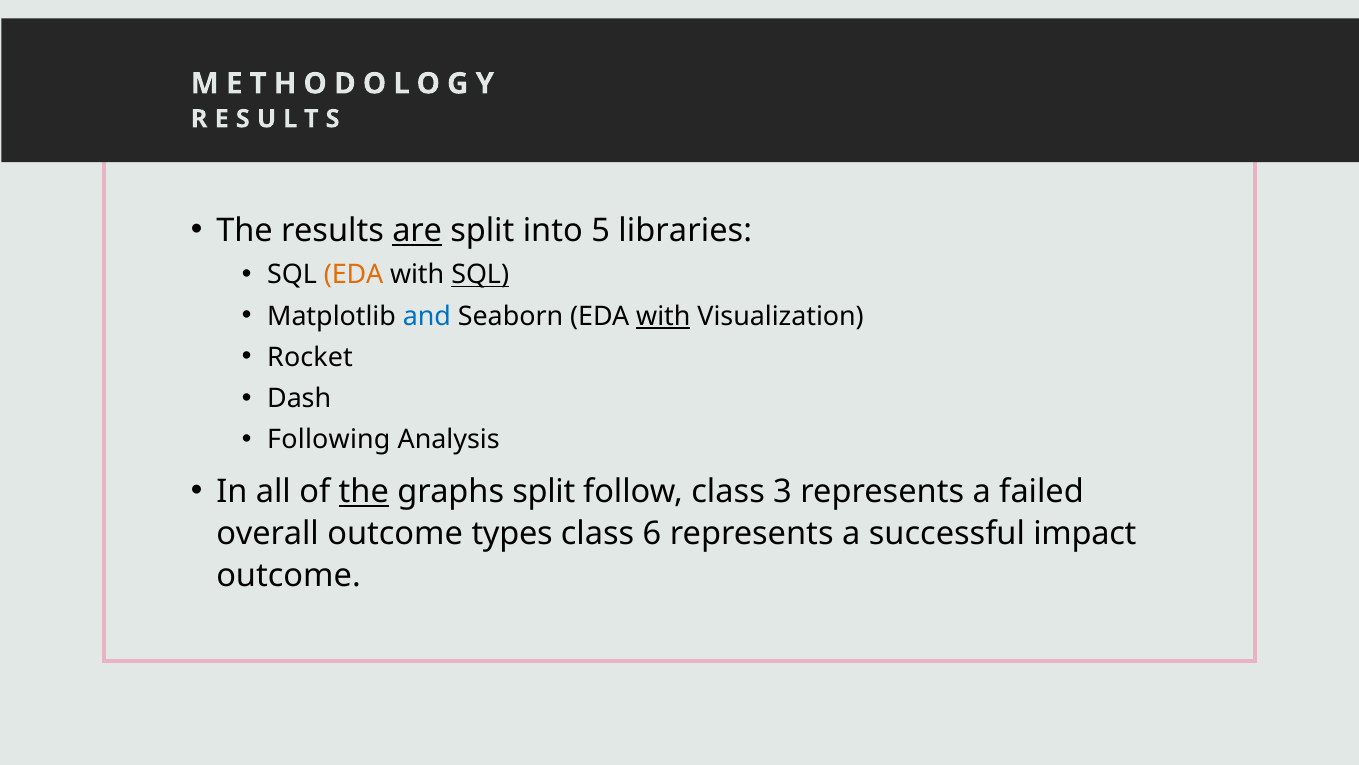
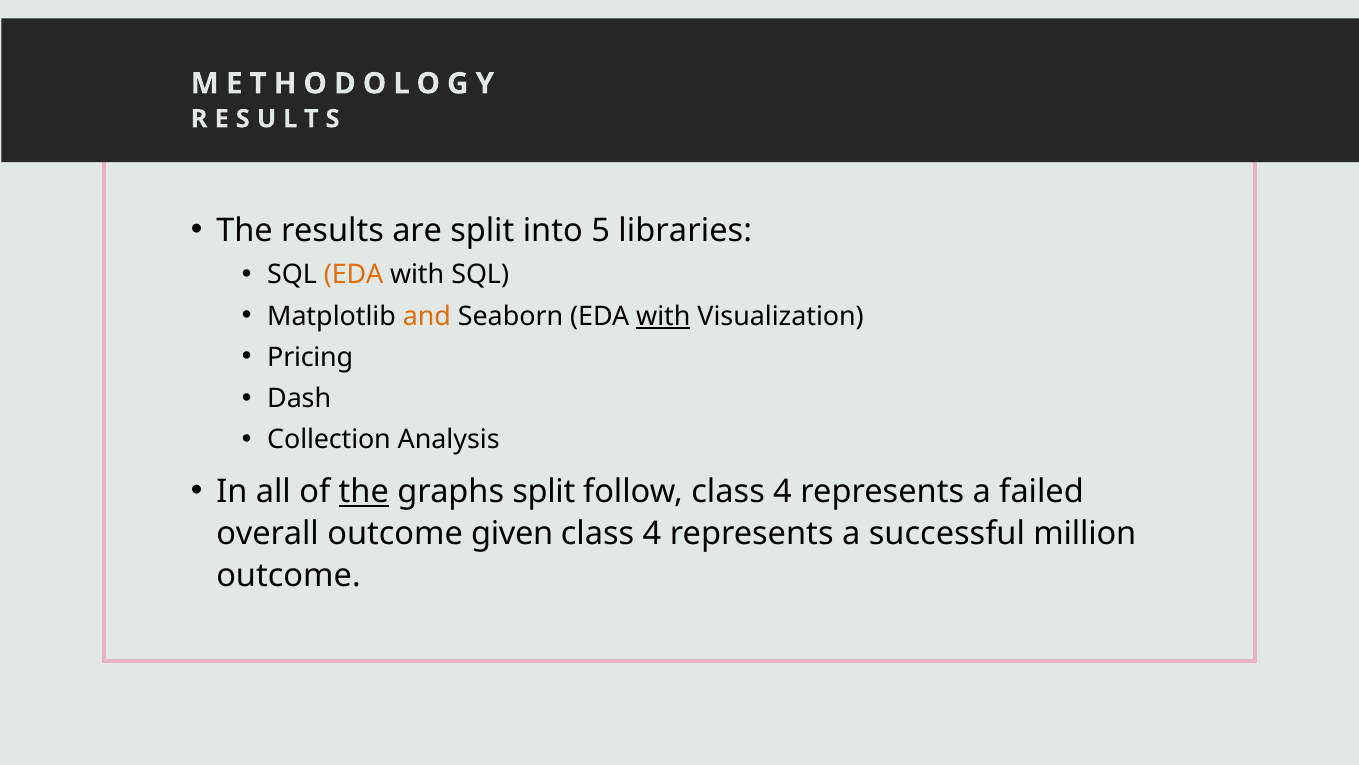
are underline: present -> none
SQL at (480, 275) underline: present -> none
and colour: blue -> orange
Rocket: Rocket -> Pricing
Following: Following -> Collection
follow class 3: 3 -> 4
types: types -> given
6 at (652, 533): 6 -> 4
impact: impact -> million
